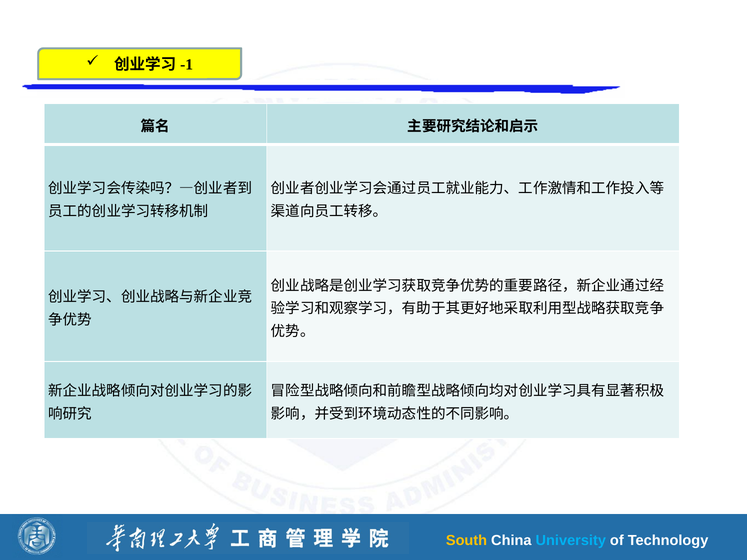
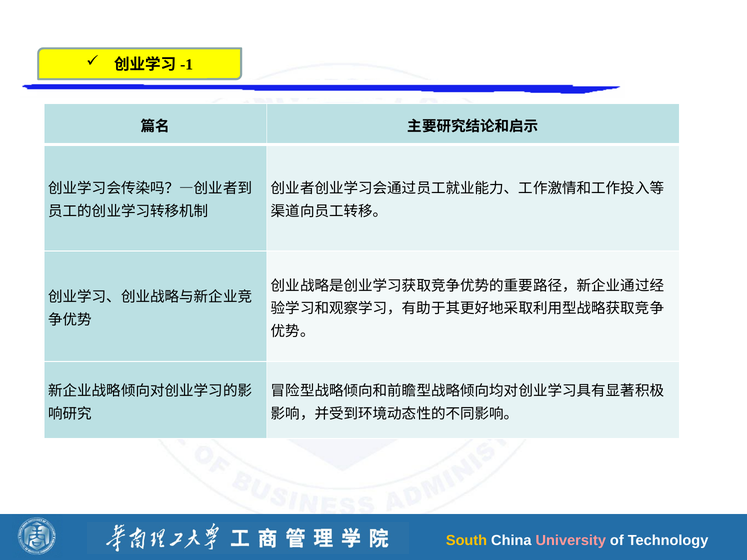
University colour: light blue -> pink
